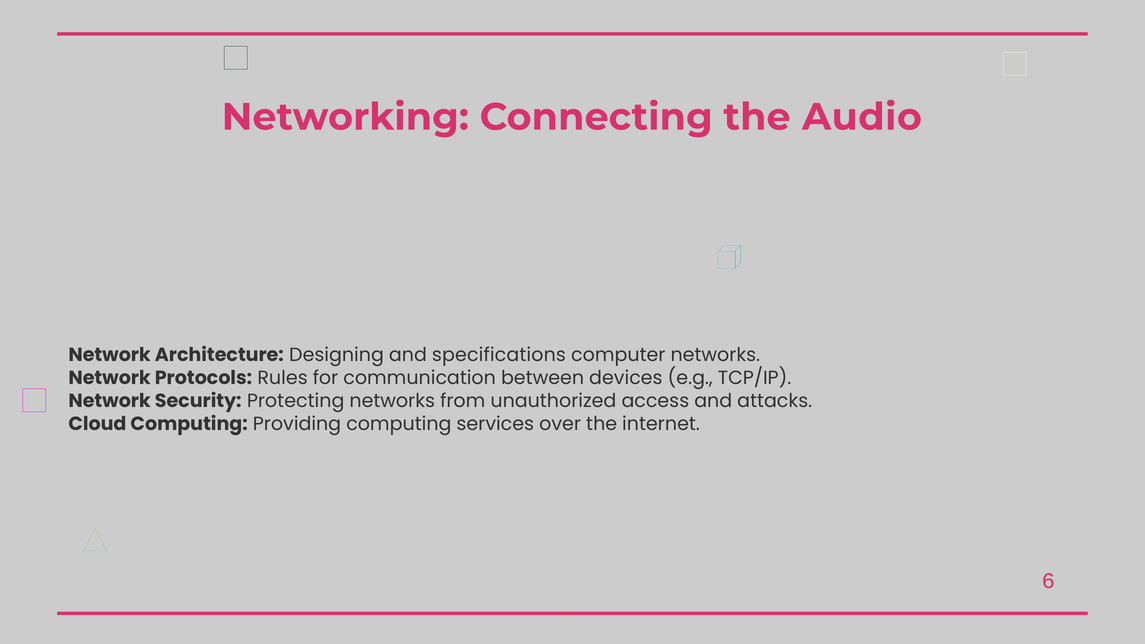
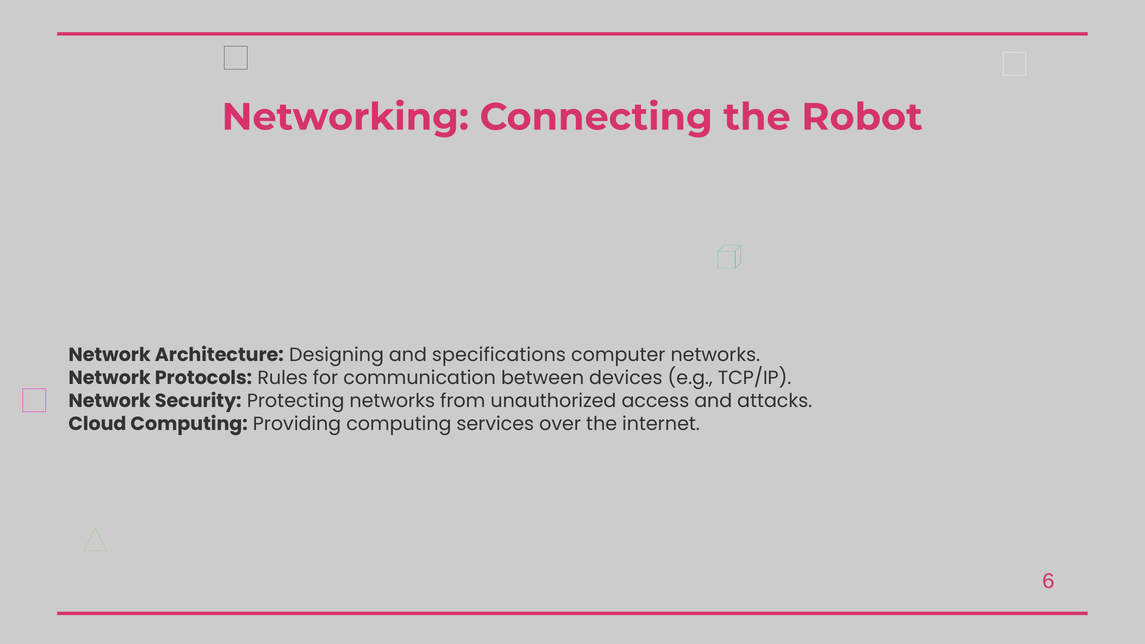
Audio: Audio -> Robot
